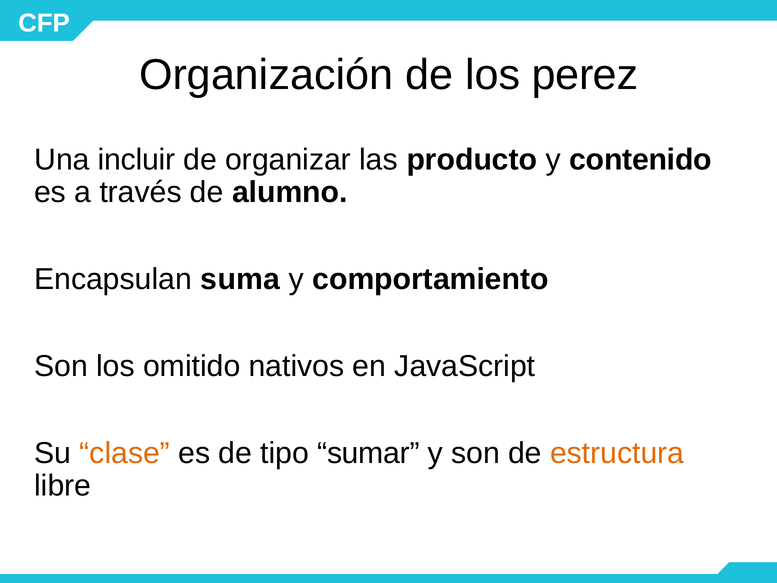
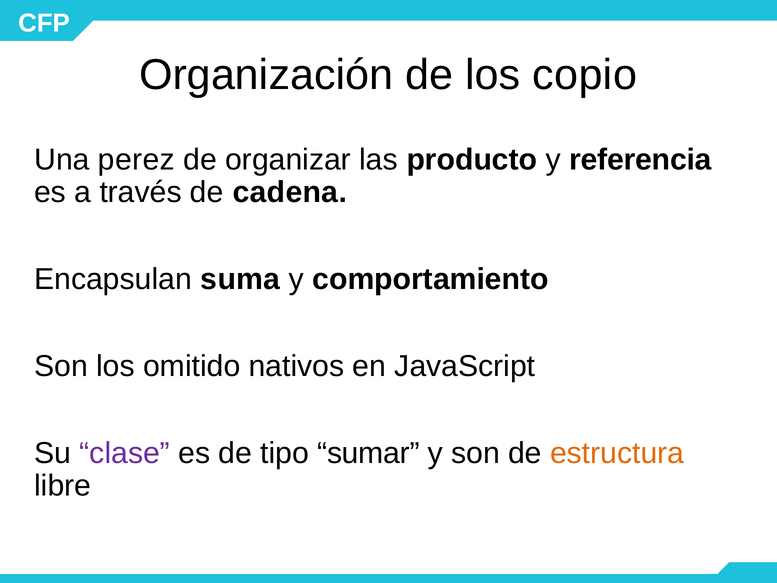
perez: perez -> copio
incluir: incluir -> perez
contenido: contenido -> referencia
alumno: alumno -> cadena
clase colour: orange -> purple
